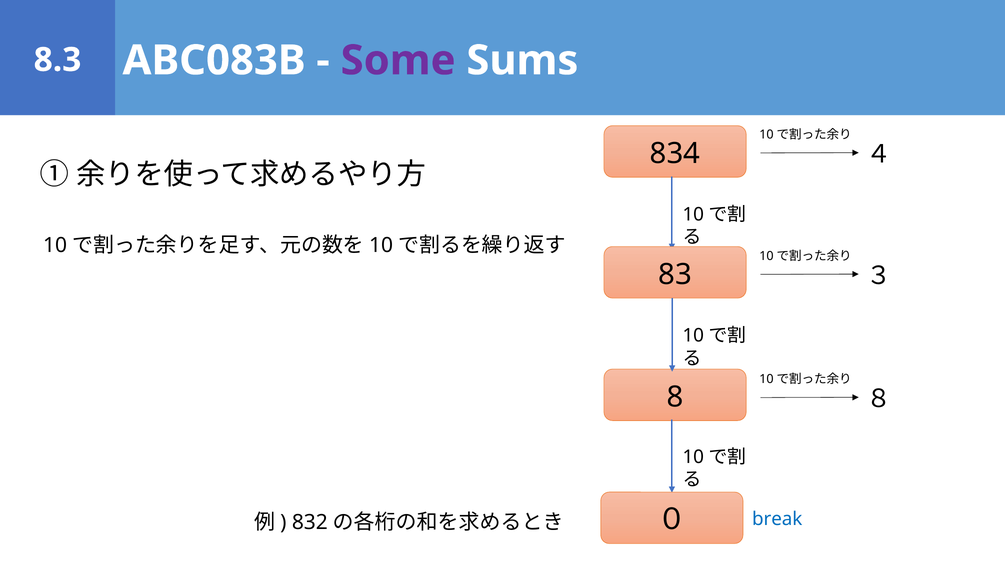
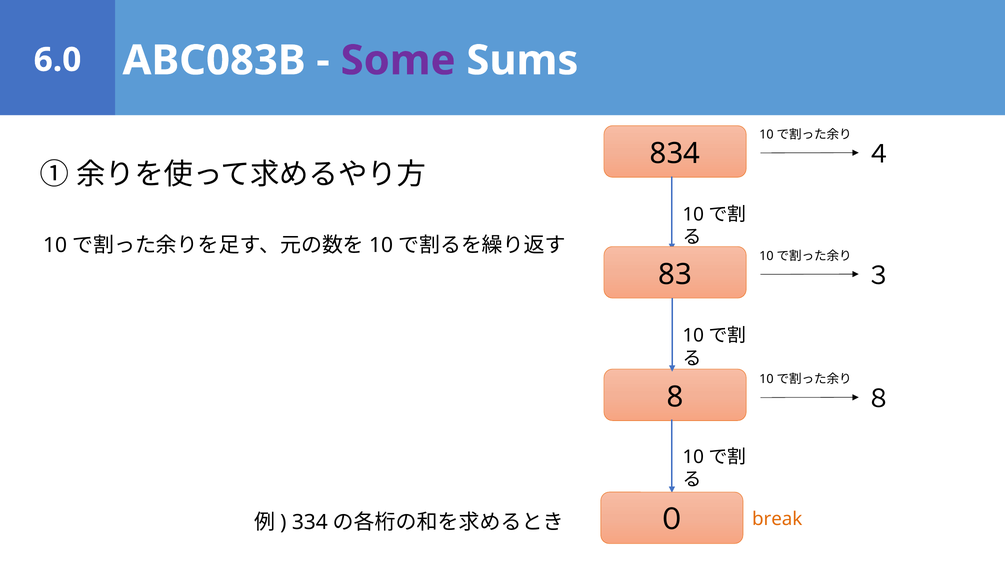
8.3: 8.3 -> 6.0
break colour: blue -> orange
832: 832 -> 334
